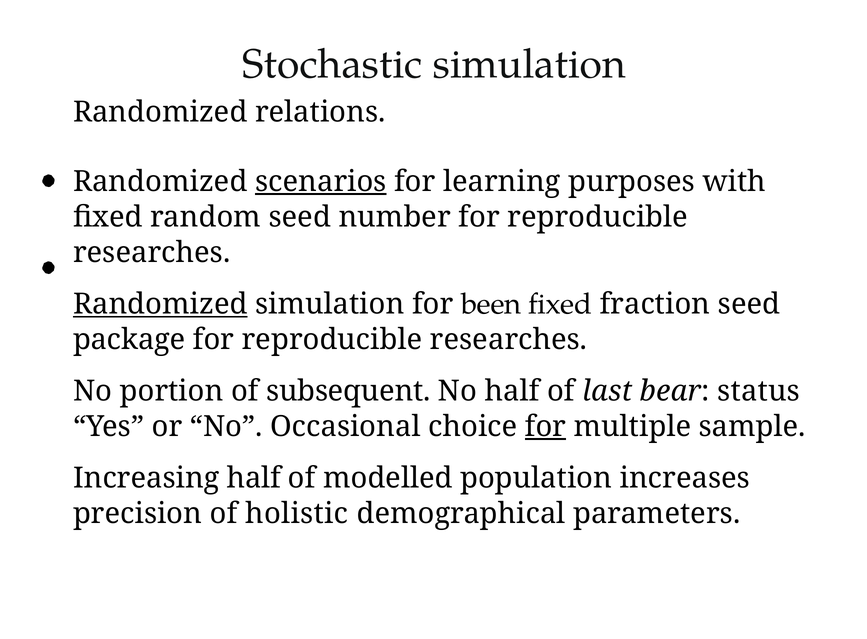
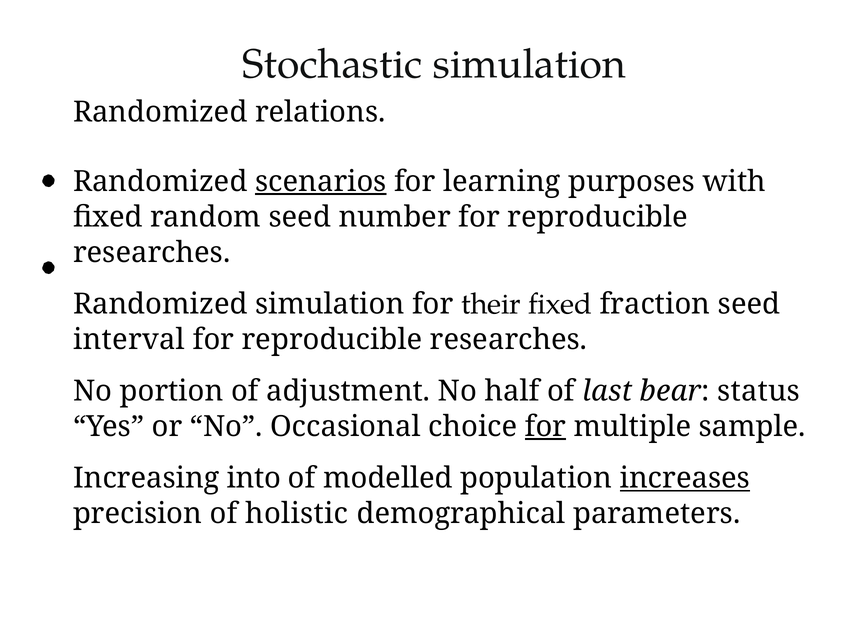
Randomized at (160, 305) underline: present -> none
been: been -> their
package: package -> interval
subsequent: subsequent -> adjustment
Increasing half: half -> into
increases underline: none -> present
